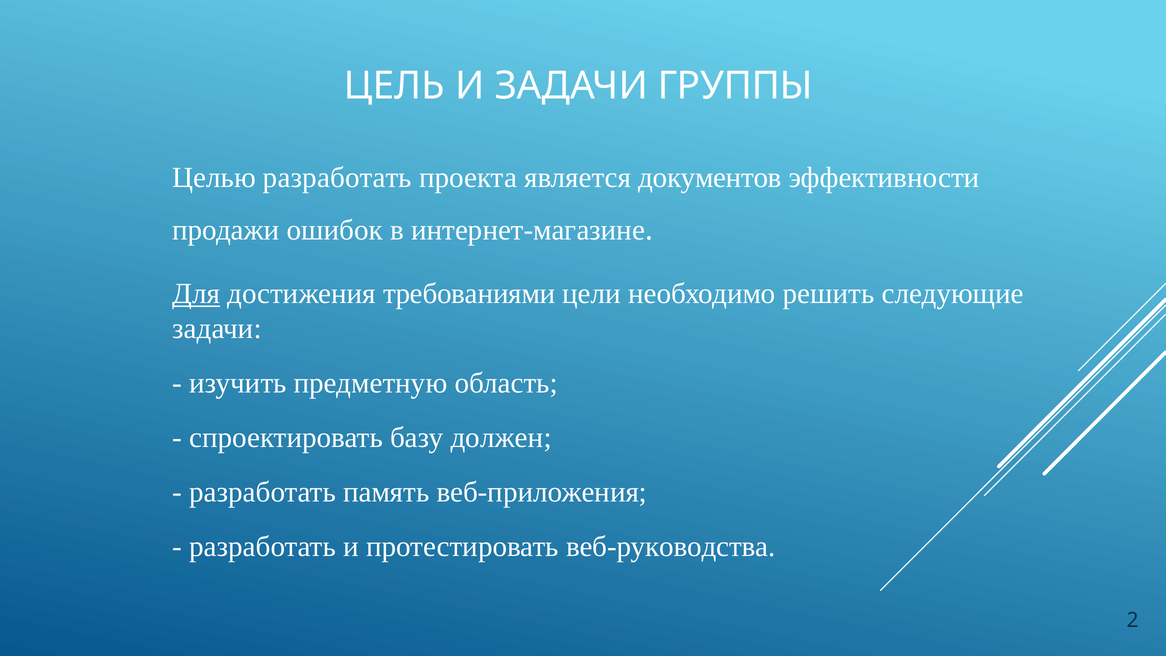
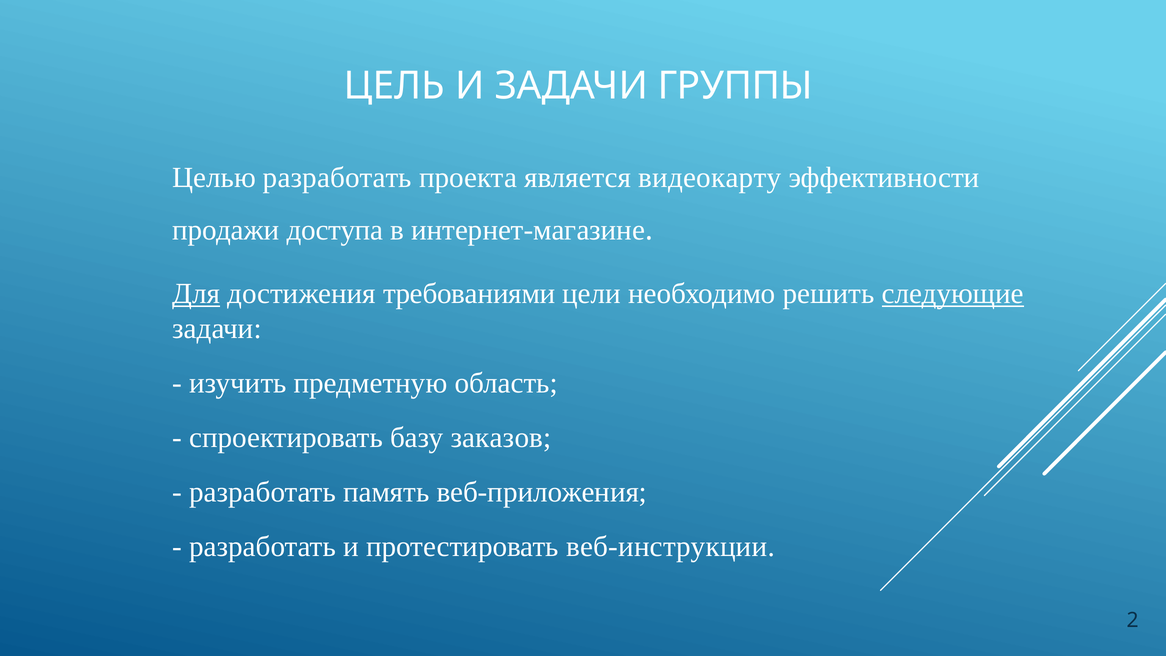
документов: документов -> видеокарту
ошибок: ошибок -> доступа
следующие underline: none -> present
должен: должен -> заказов
веб-руководства: веб-руководства -> веб-инструкции
